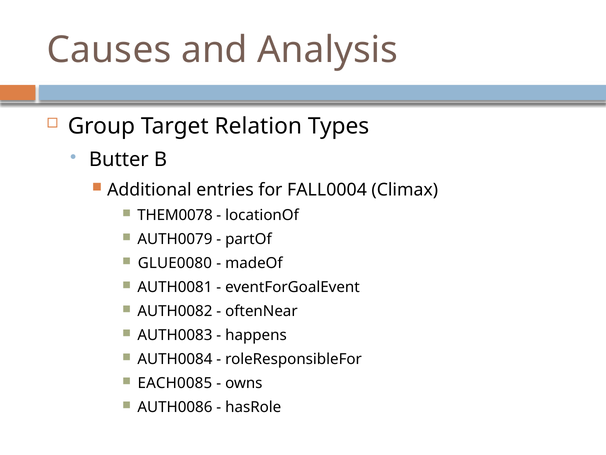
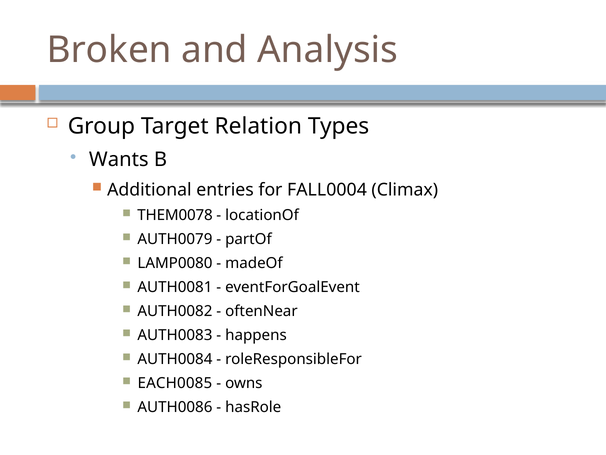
Causes: Causes -> Broken
Butter: Butter -> Wants
GLUE0080: GLUE0080 -> LAMP0080
